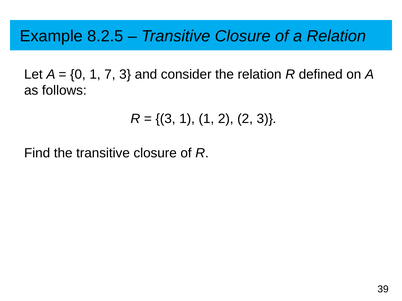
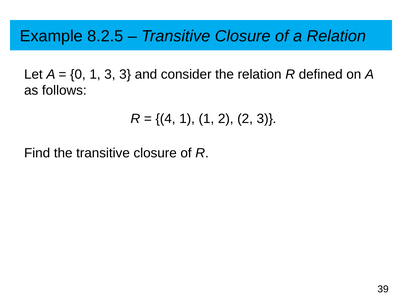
1 7: 7 -> 3
3 at (165, 119): 3 -> 4
